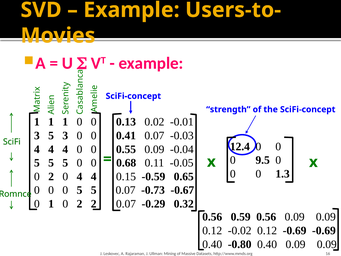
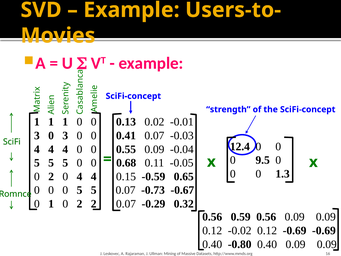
5 at (51, 135): 5 -> 0
